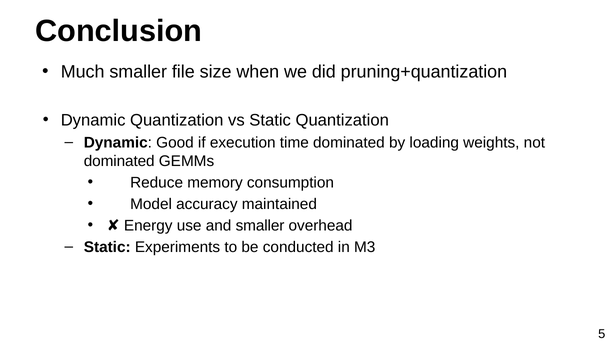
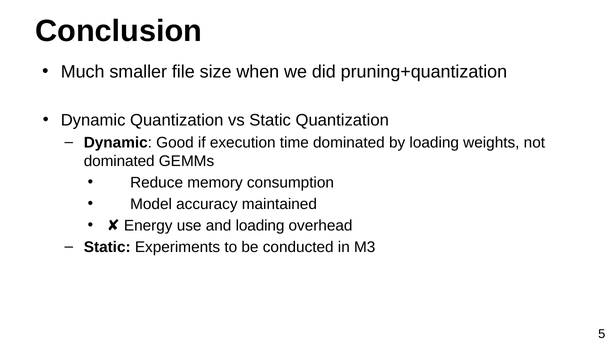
and smaller: smaller -> loading
